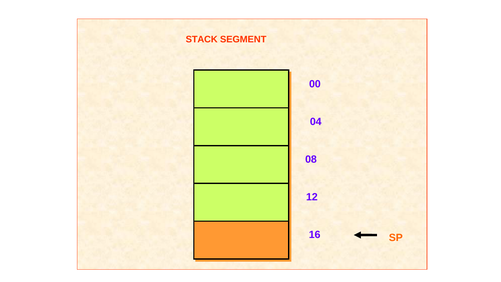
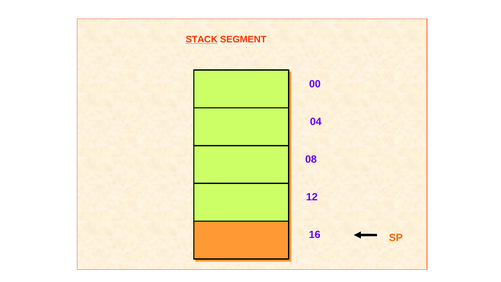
STACK underline: none -> present
